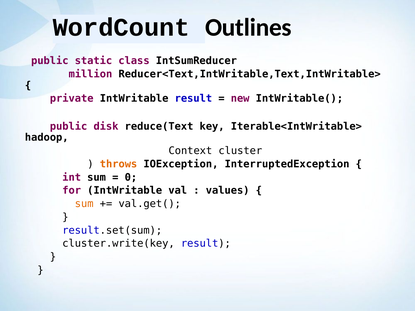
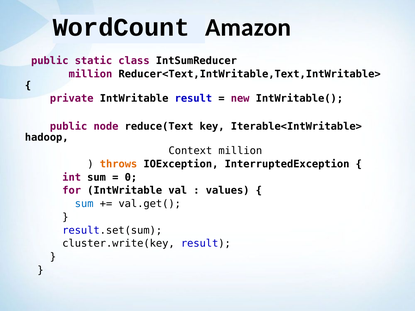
Outlines: Outlines -> Amazon
disk: disk -> node
Context cluster: cluster -> million
sum at (84, 204) colour: orange -> blue
